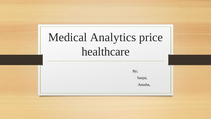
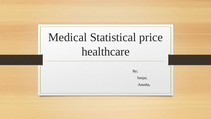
Analytics: Analytics -> Statistical
